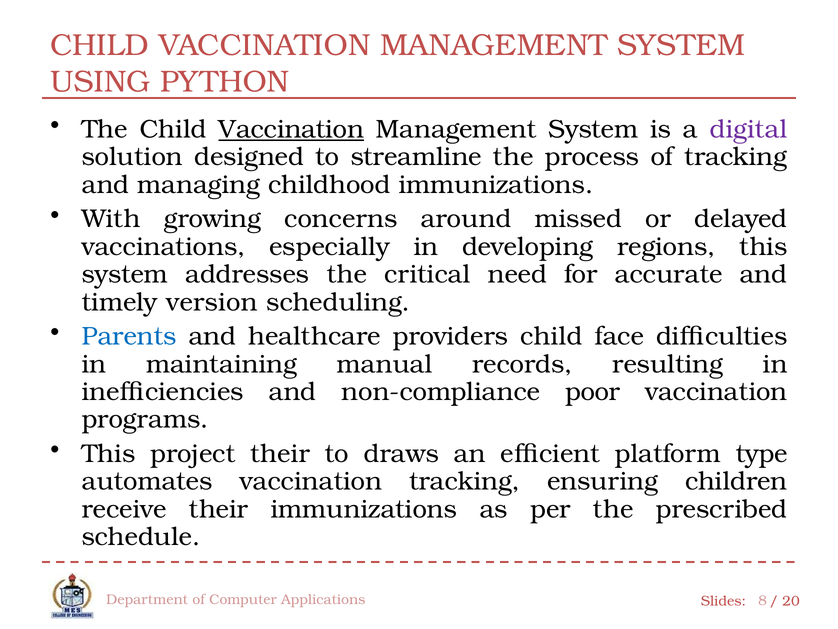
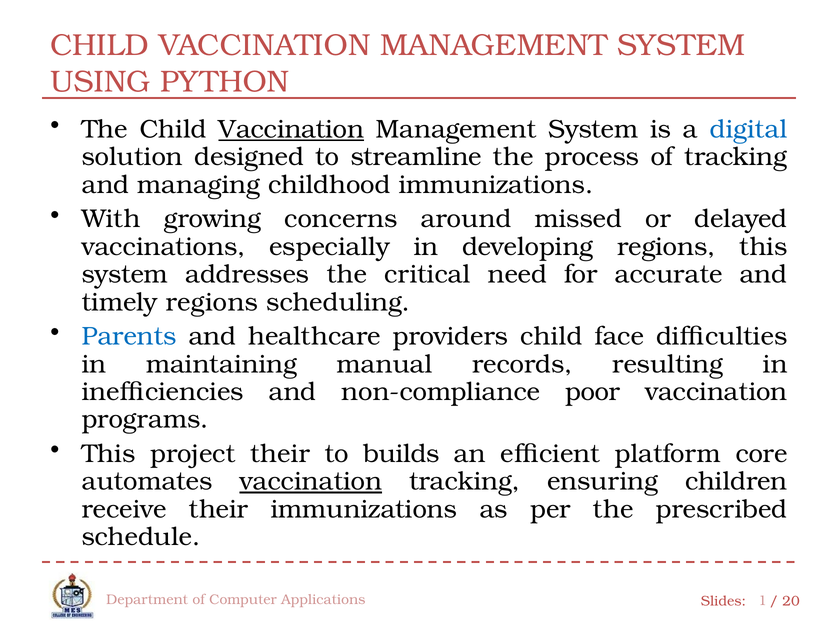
digital colour: purple -> blue
timely version: version -> regions
draws: draws -> builds
type: type -> core
vaccination at (311, 481) underline: none -> present
8: 8 -> 1
